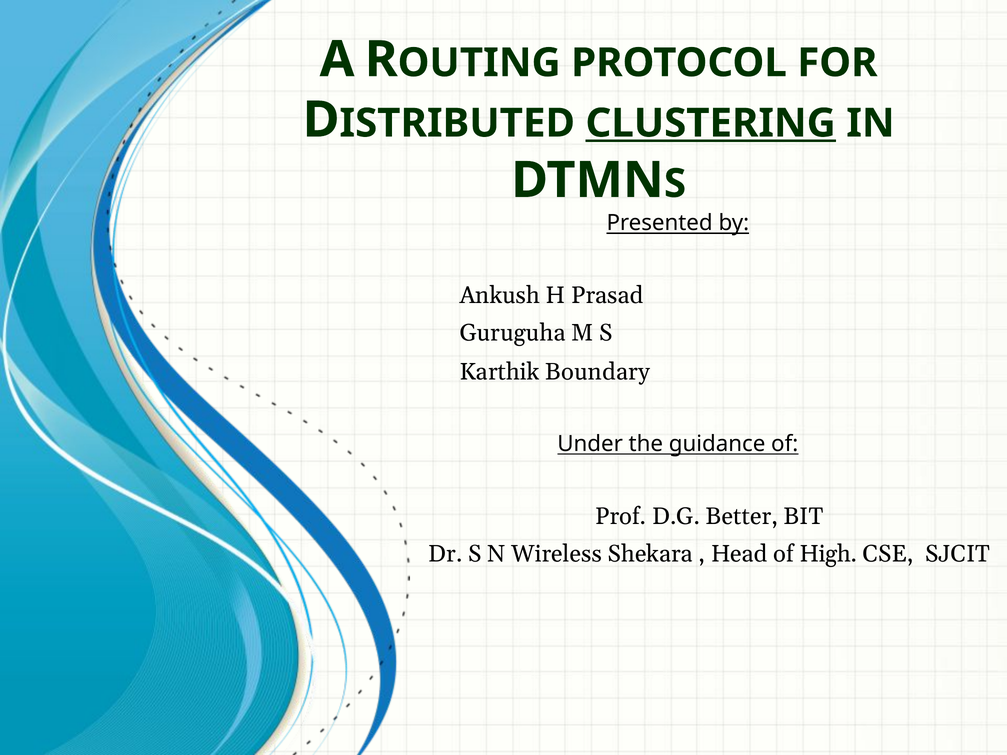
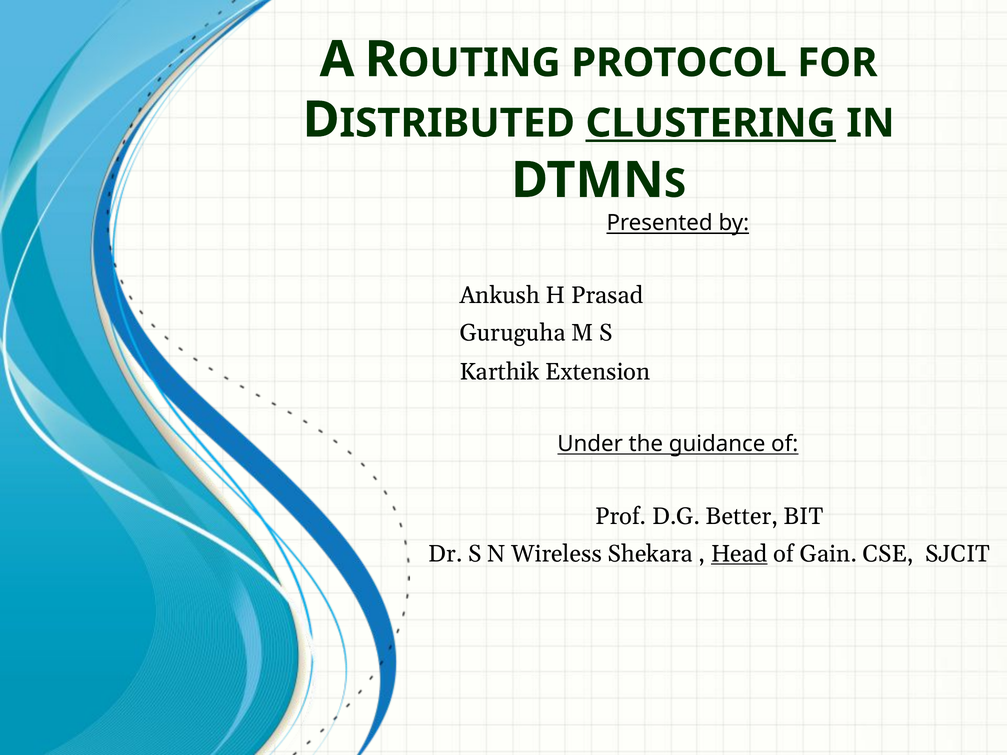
Boundary: Boundary -> Extension
Head underline: none -> present
High: High -> Gain
